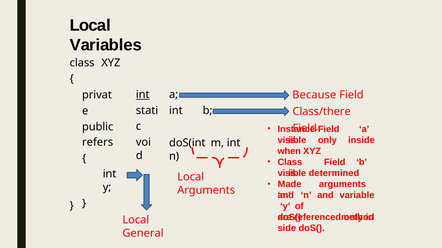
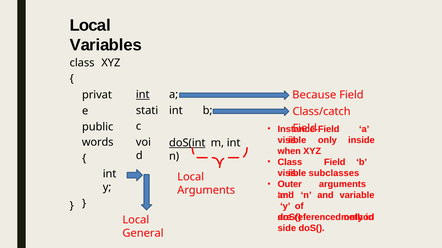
Class/there: Class/there -> Class/catch
refers: refers -> words
doS(int underline: none -> present
determined: determined -> subclasses
Made: Made -> Outer
